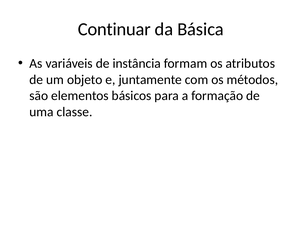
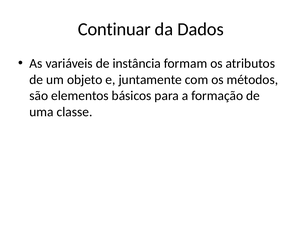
Básica: Básica -> Dados
